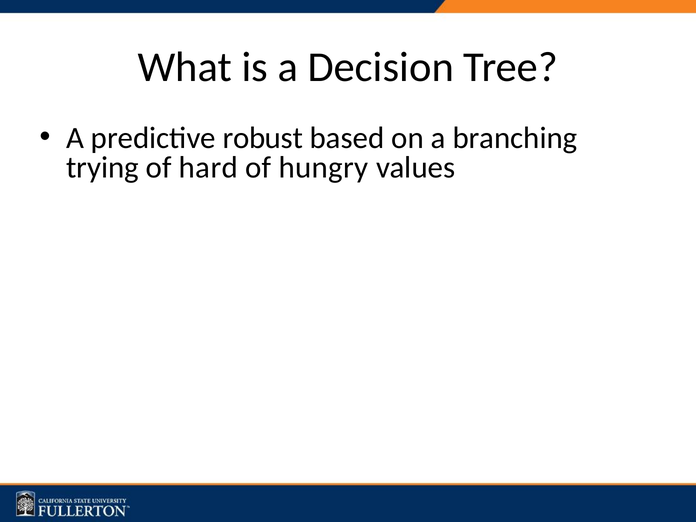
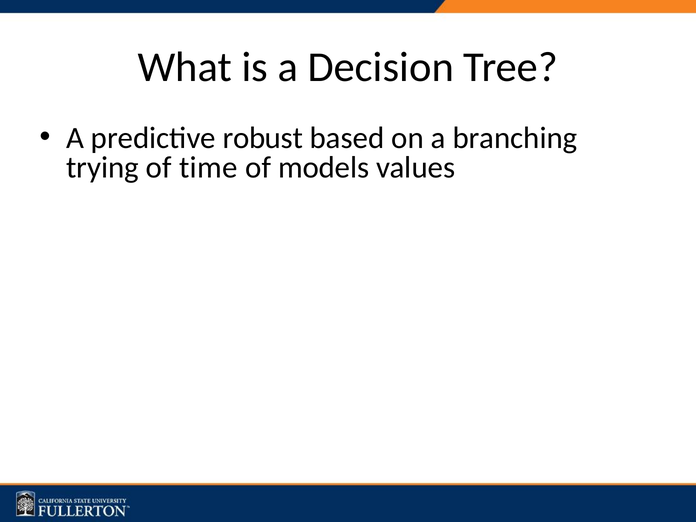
hard: hard -> time
hungry: hungry -> models
